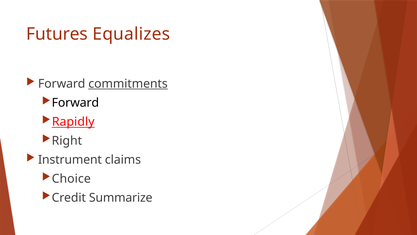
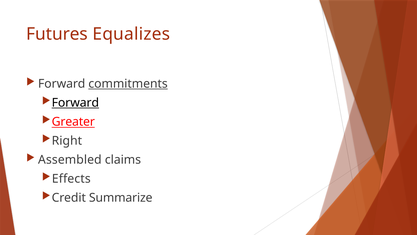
Forward at (75, 103) underline: none -> present
Rapidly: Rapidly -> Greater
Instrument: Instrument -> Assembled
Choice: Choice -> Effects
